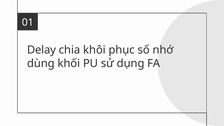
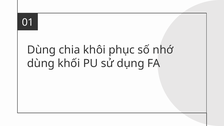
Delay at (42, 50): Delay -> Dùng
